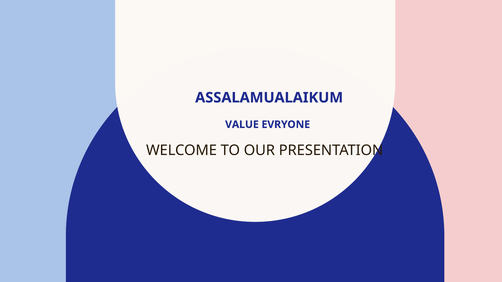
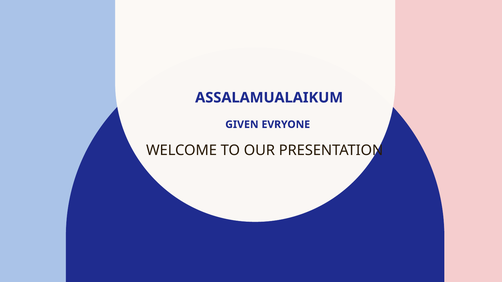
VALUE: VALUE -> GIVEN
